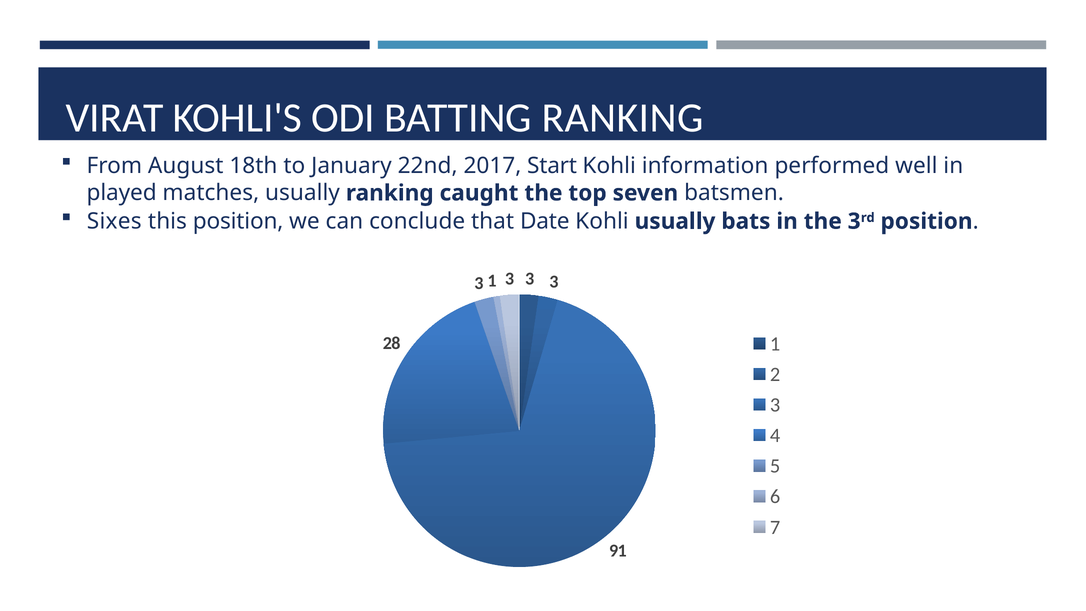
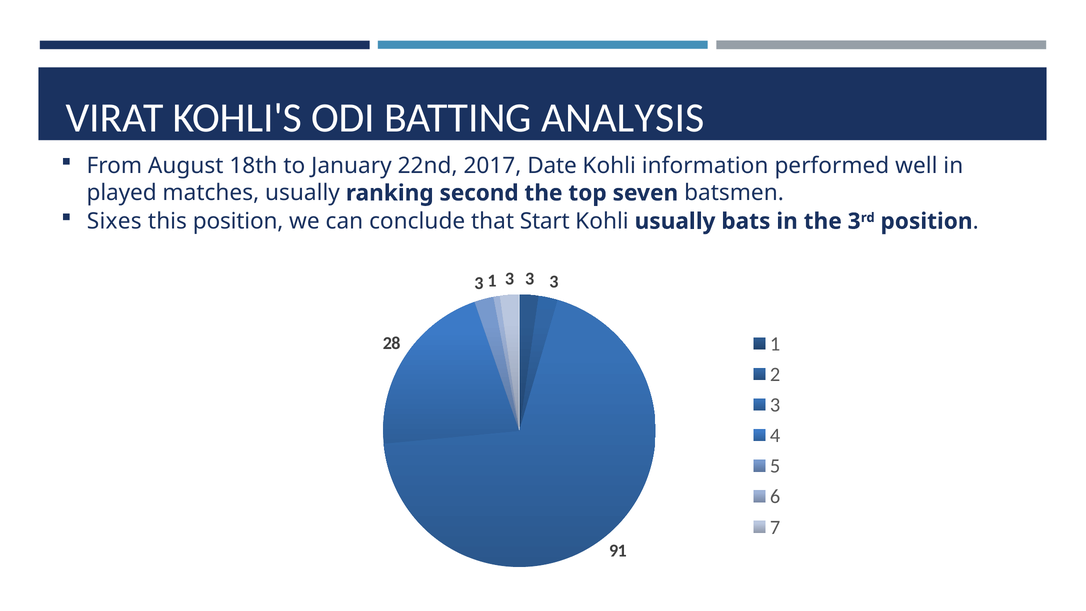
BATTING RANKING: RANKING -> ANALYSIS
Start: Start -> Date
caught: caught -> second
Date: Date -> Start
